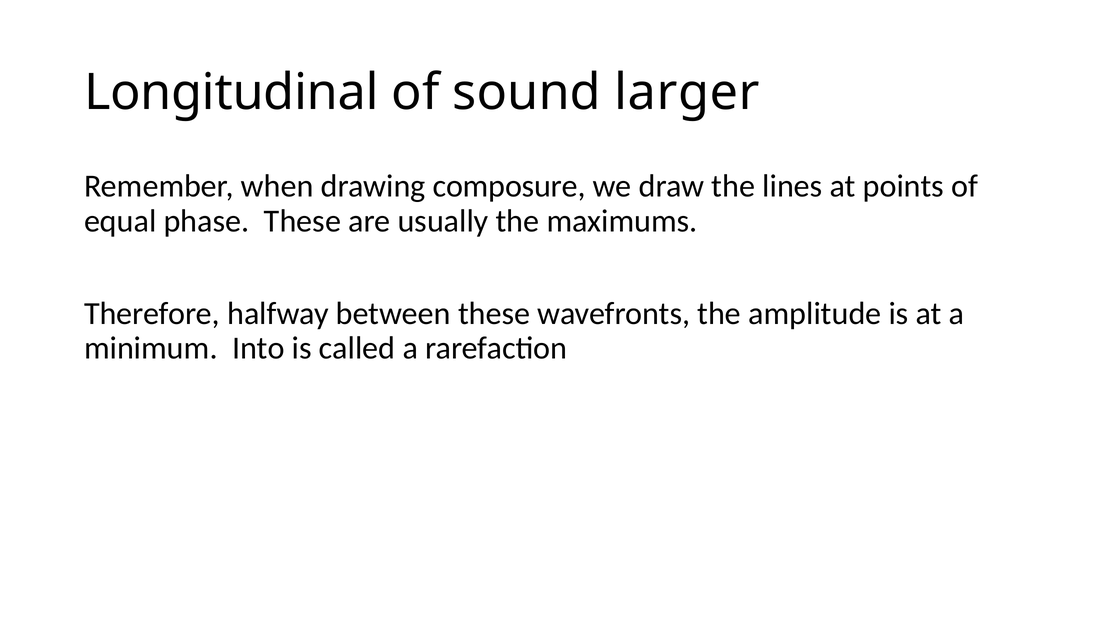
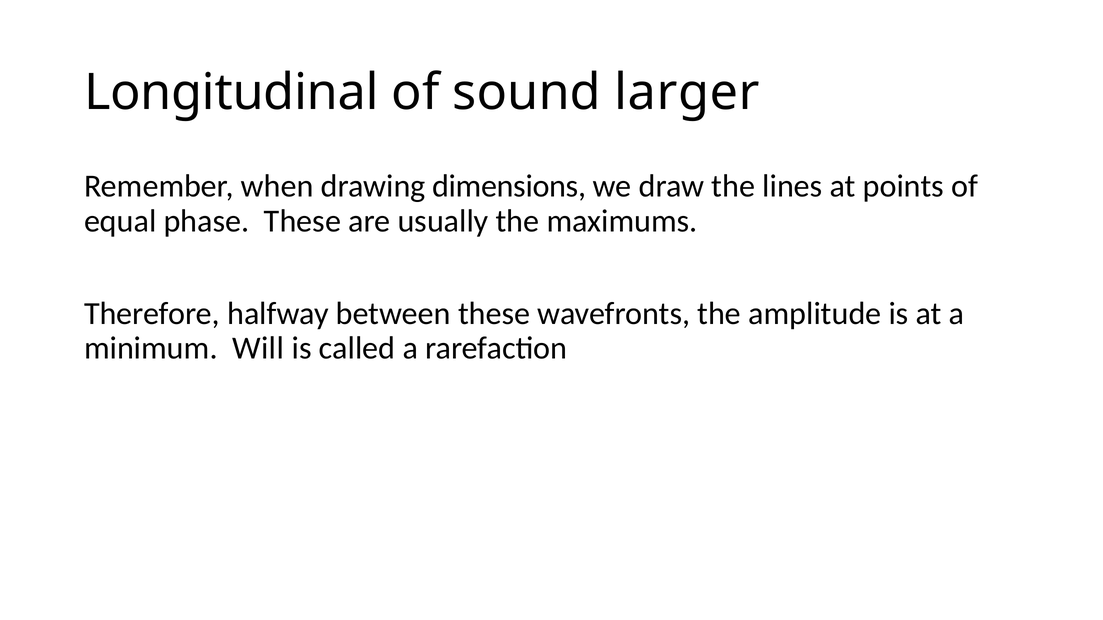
composure: composure -> dimensions
Into: Into -> Will
